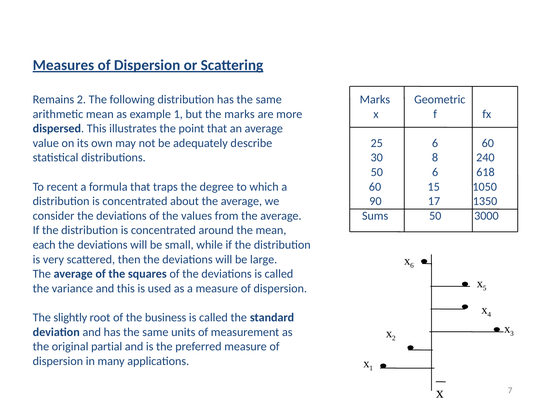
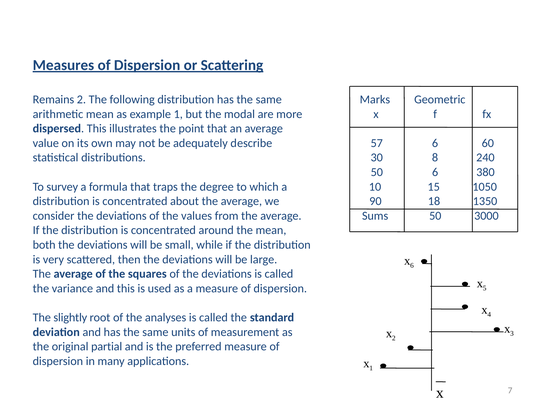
the marks: marks -> modal
25: 25 -> 57
618: 618 -> 380
recent: recent -> survey
a 60: 60 -> 10
17: 17 -> 18
each: each -> both
business: business -> analyses
